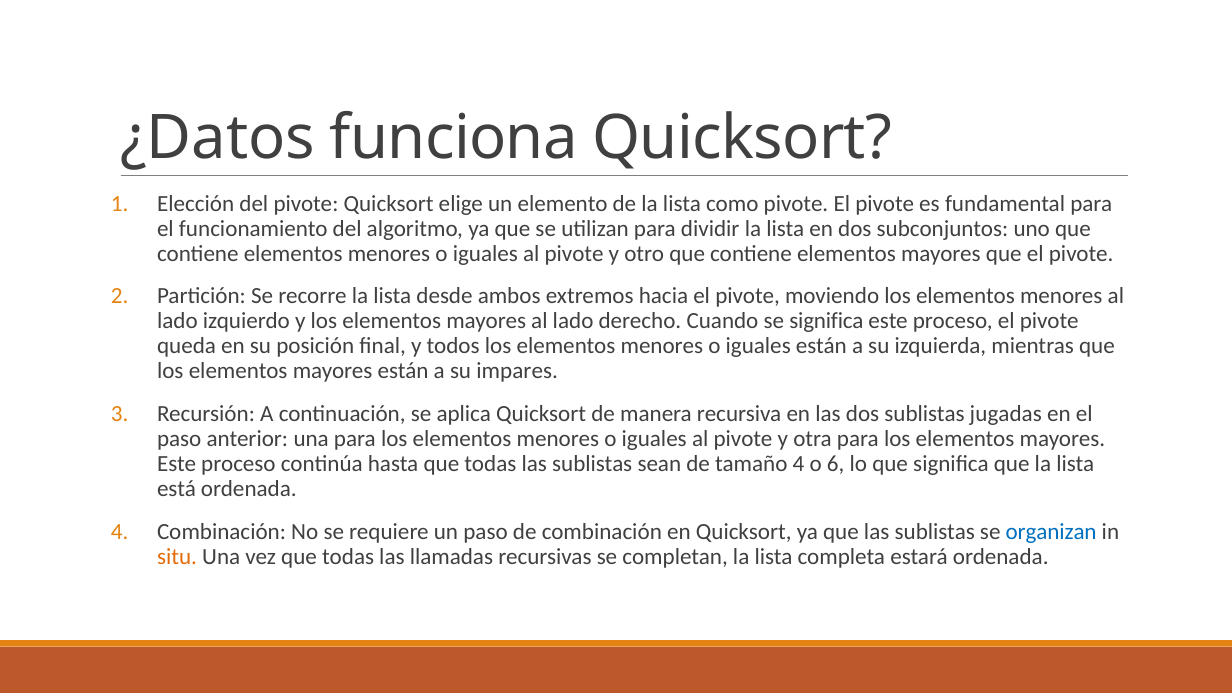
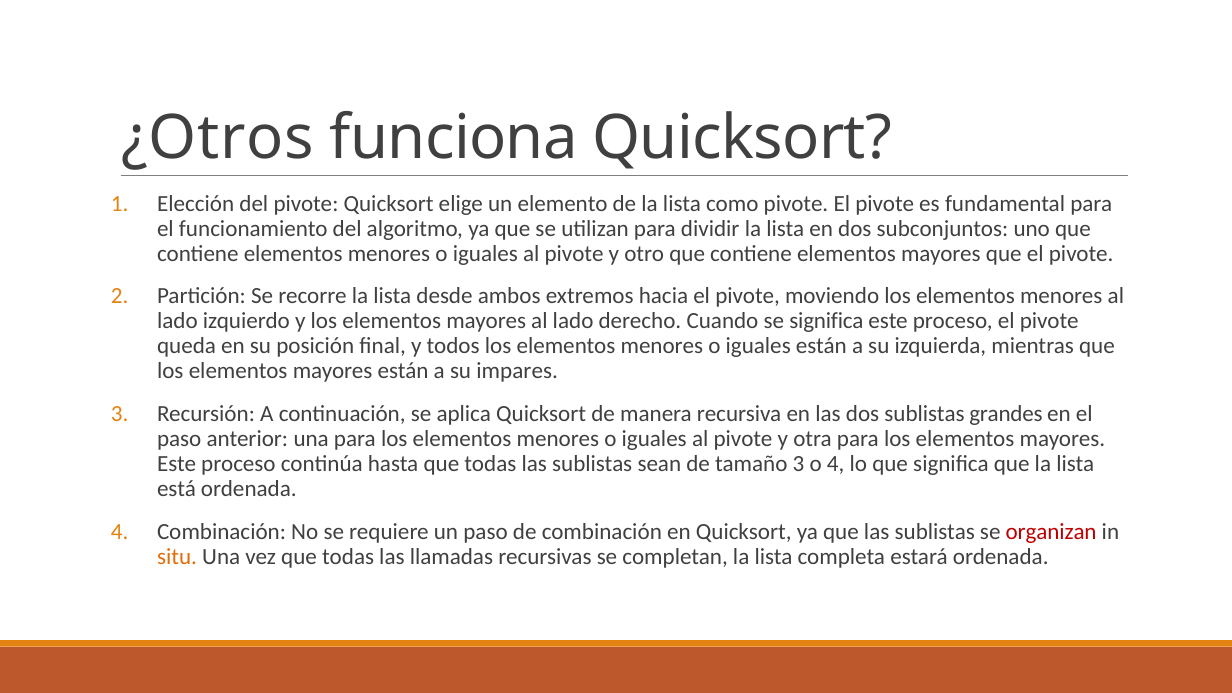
¿Datos: ¿Datos -> ¿Otros
jugadas: jugadas -> grandes
tamaño 4: 4 -> 3
o 6: 6 -> 4
organizan colour: blue -> red
